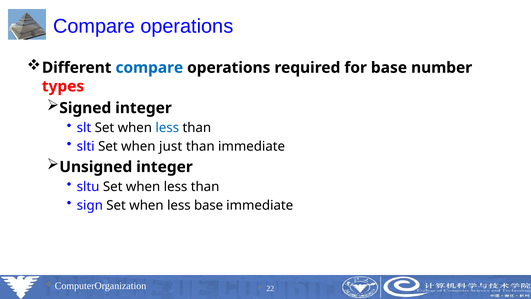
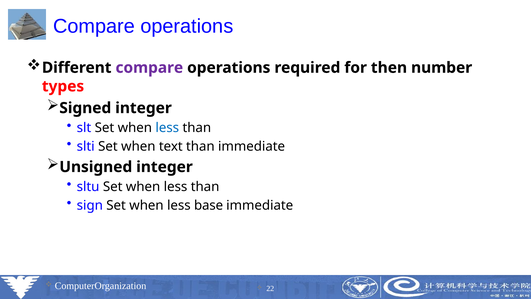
compare at (149, 68) colour: blue -> purple
for base: base -> then
just: just -> text
